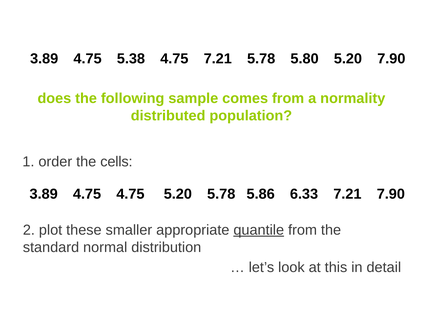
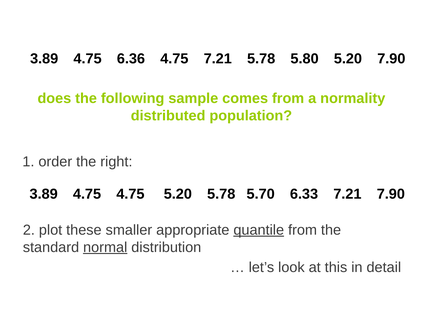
5.38: 5.38 -> 6.36
cells: cells -> right
5.86: 5.86 -> 5.70
normal underline: none -> present
